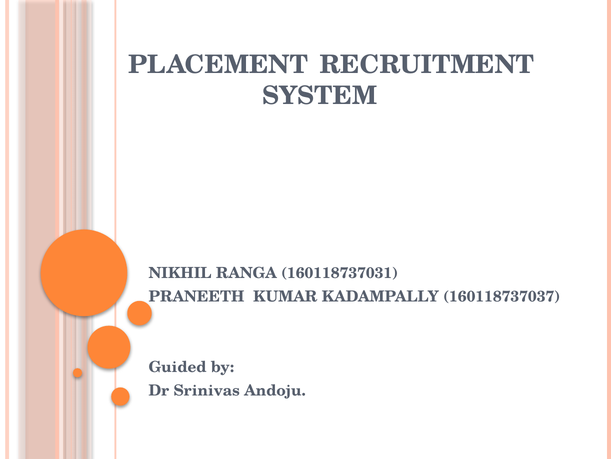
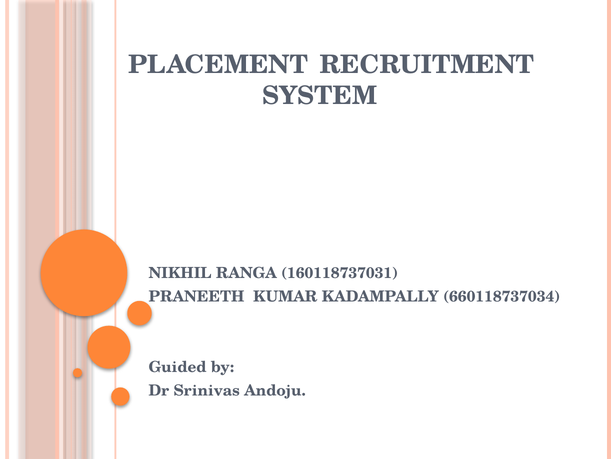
160118737037: 160118737037 -> 660118737034
